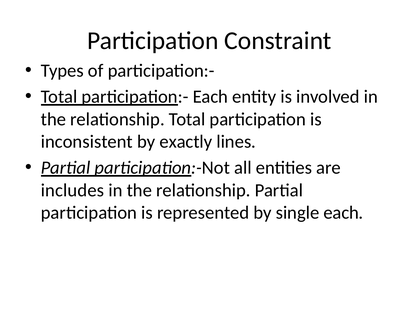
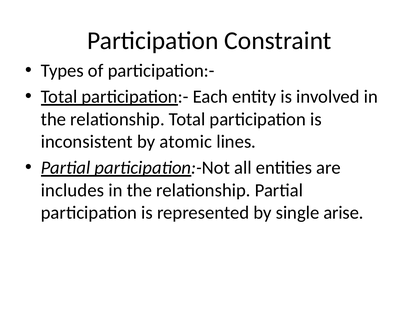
exactly: exactly -> atomic
single each: each -> arise
